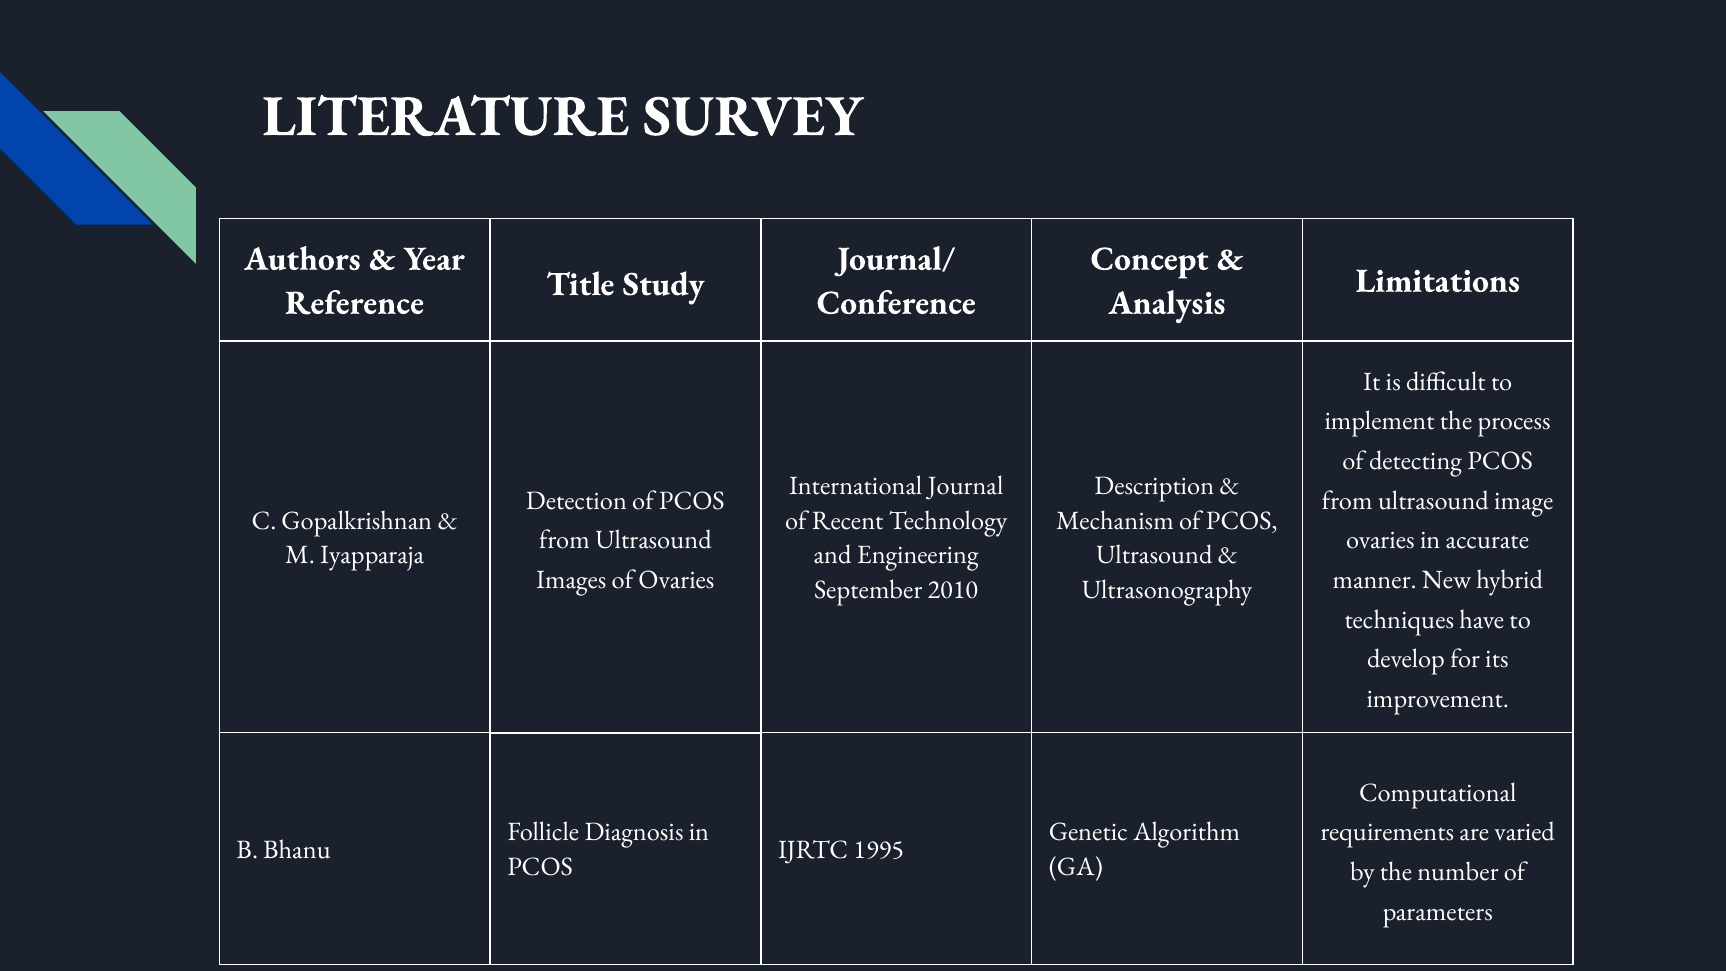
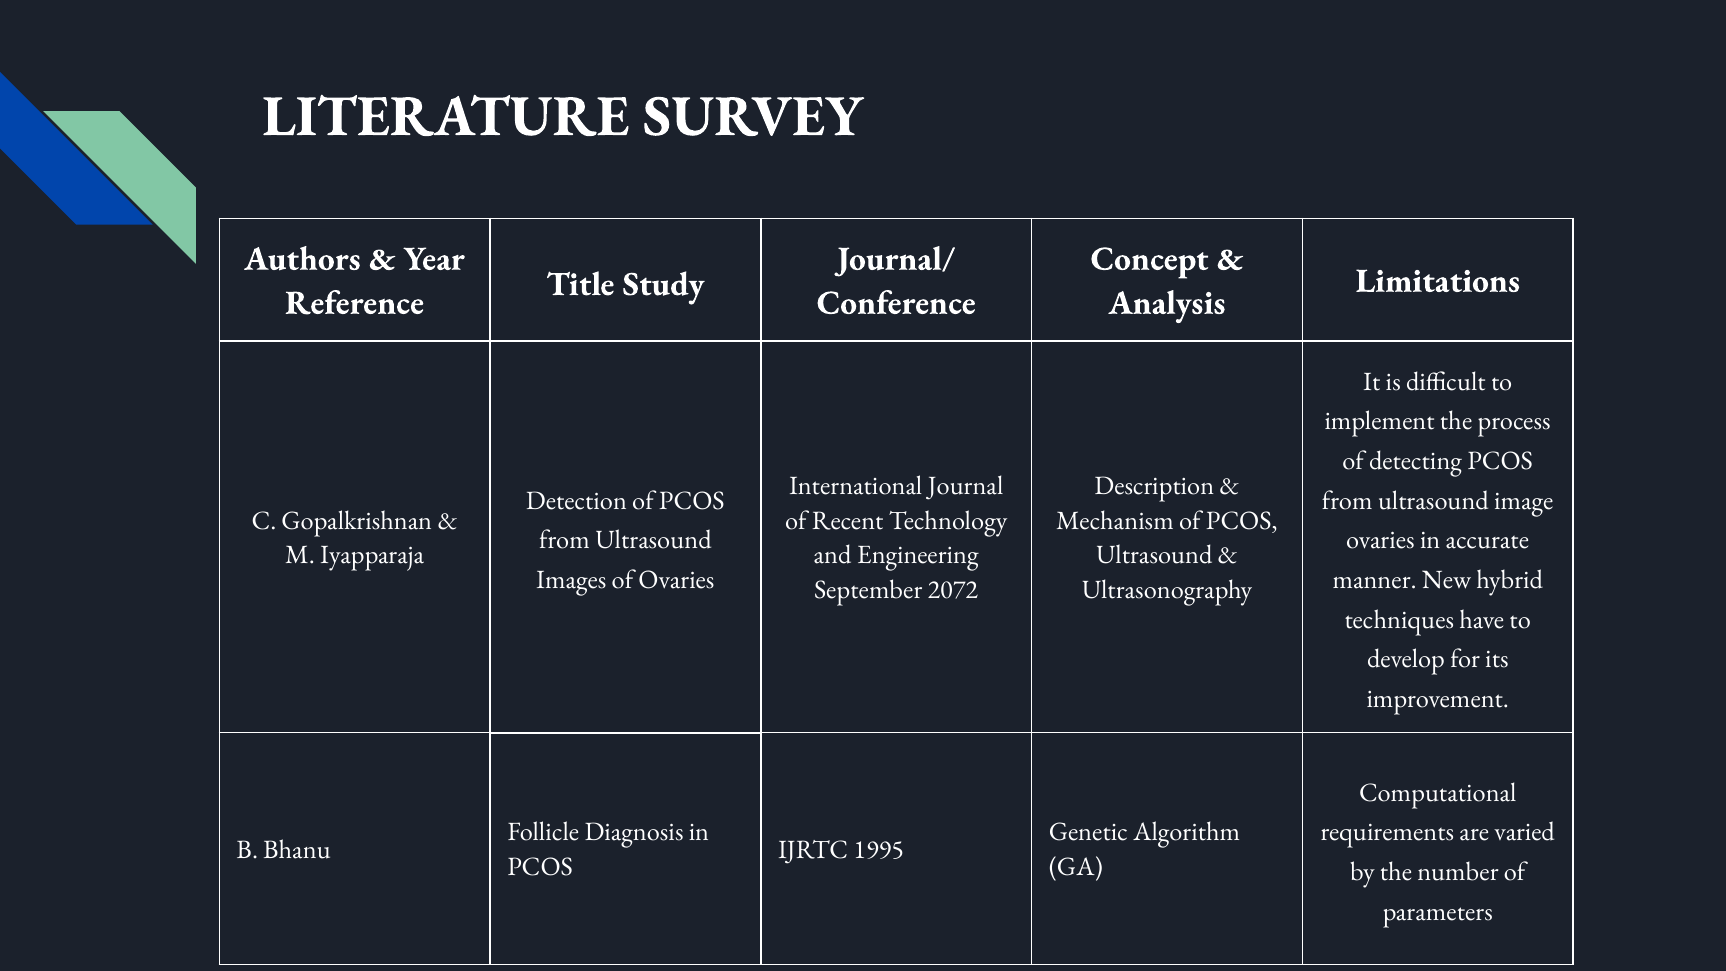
2010: 2010 -> 2072
